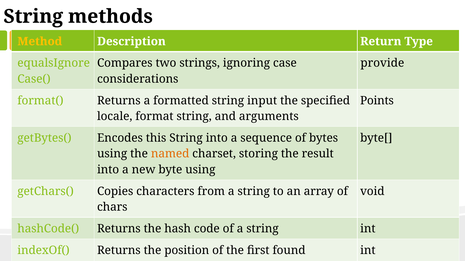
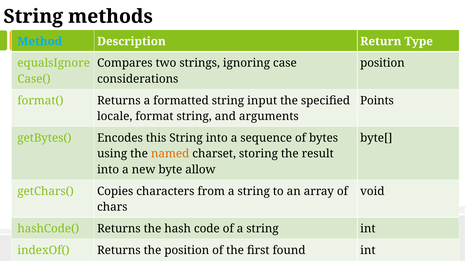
Method colour: yellow -> light blue
provide at (382, 63): provide -> position
byte using: using -> allow
